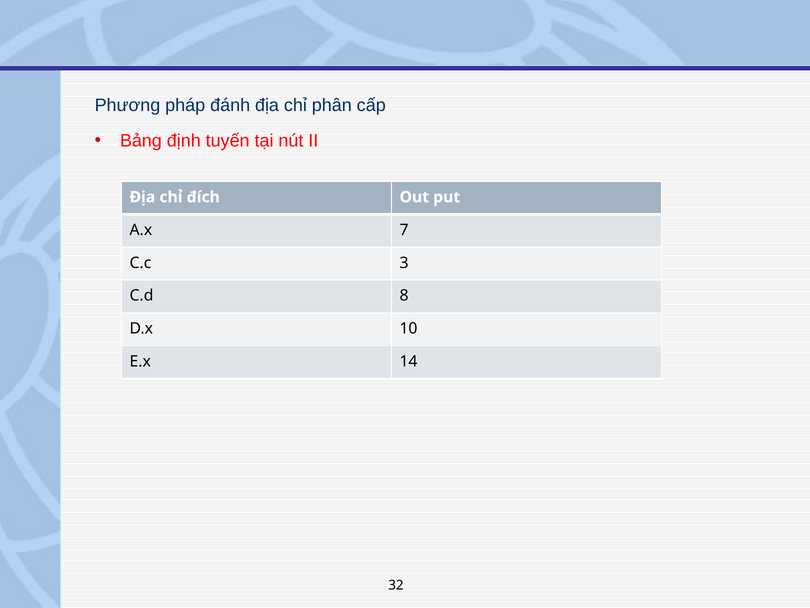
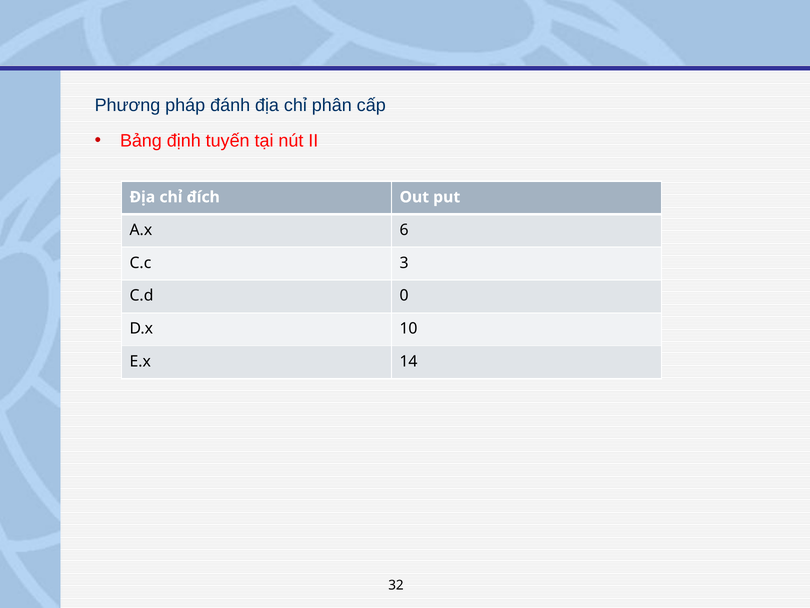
7: 7 -> 6
8: 8 -> 0
